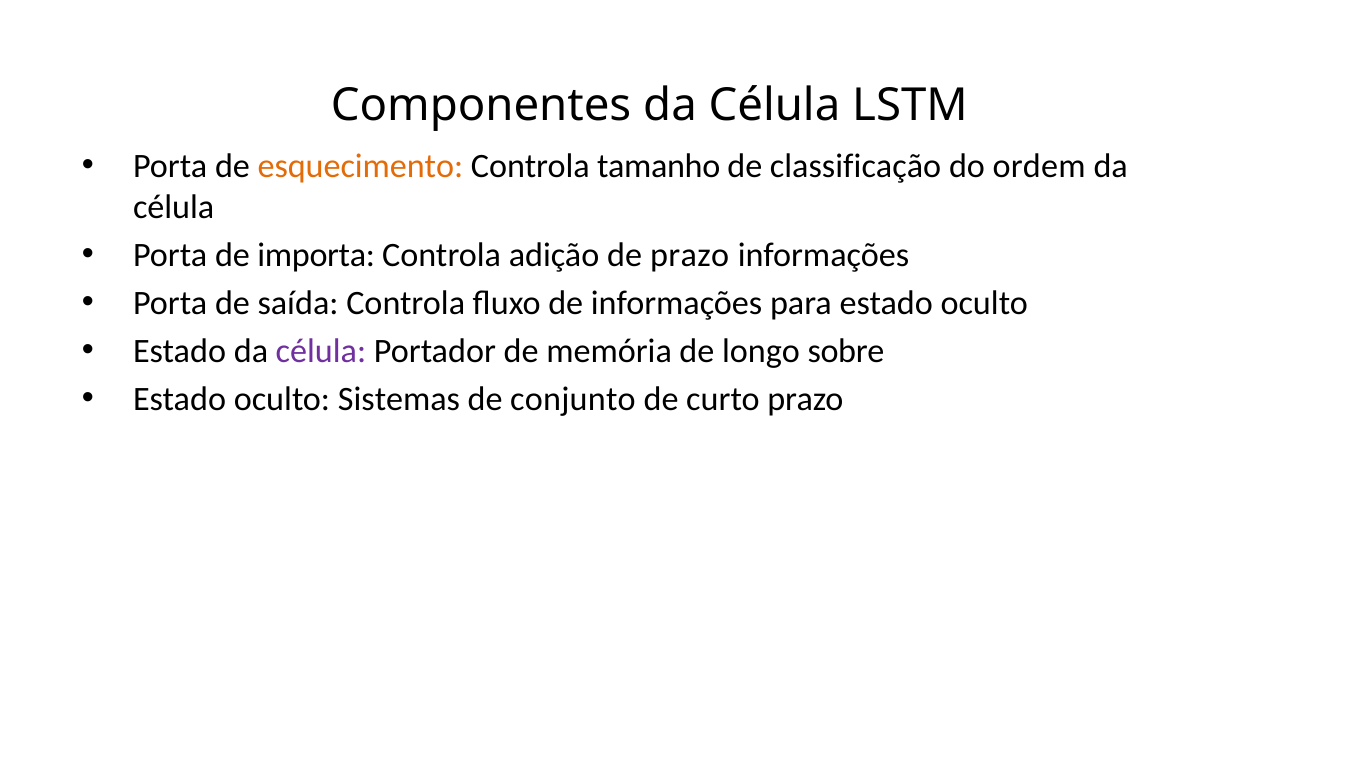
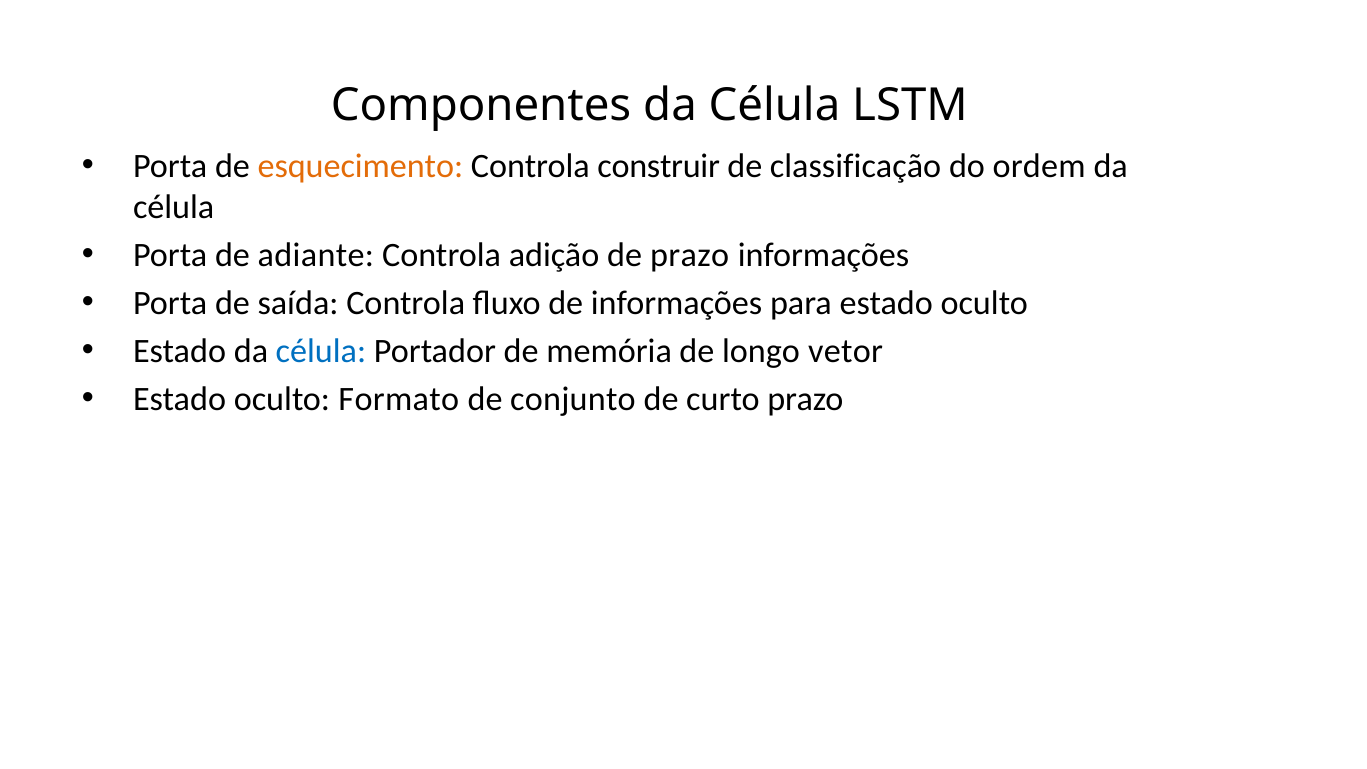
tamanho: tamanho -> construir
importa: importa -> adiante
célula at (321, 351) colour: purple -> blue
sobre: sobre -> vetor
Sistemas: Sistemas -> Formato
